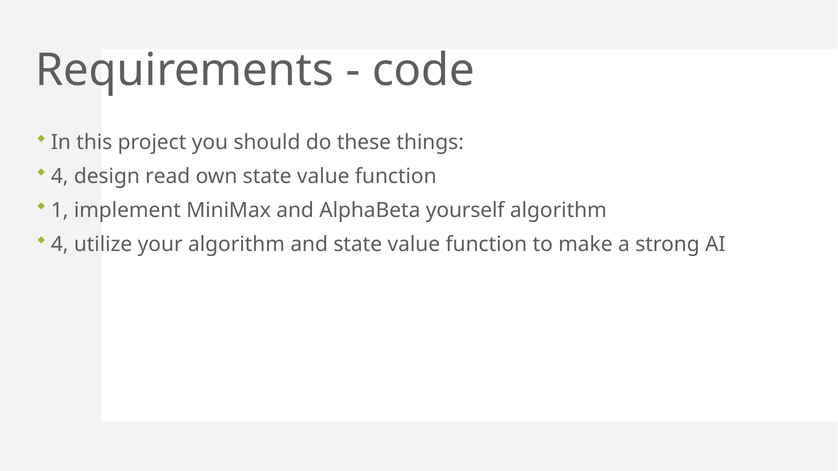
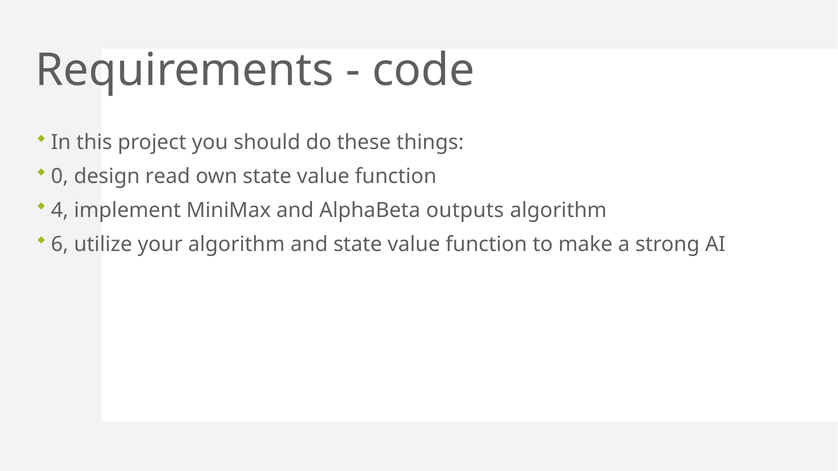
4 at (60, 177): 4 -> 0
1: 1 -> 4
yourself: yourself -> outputs
4 at (60, 244): 4 -> 6
